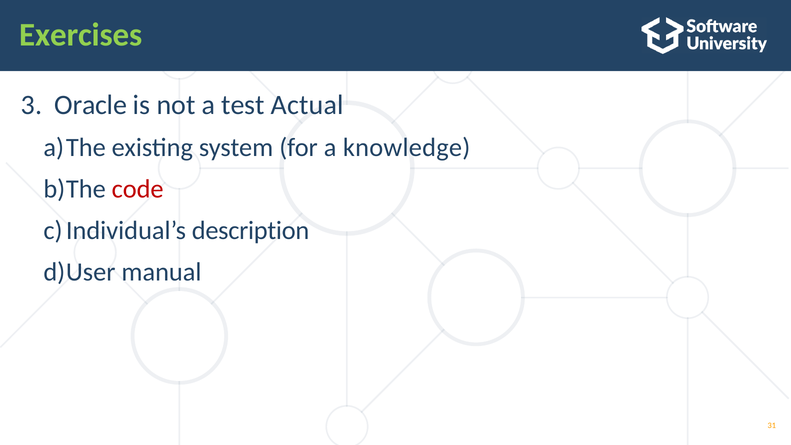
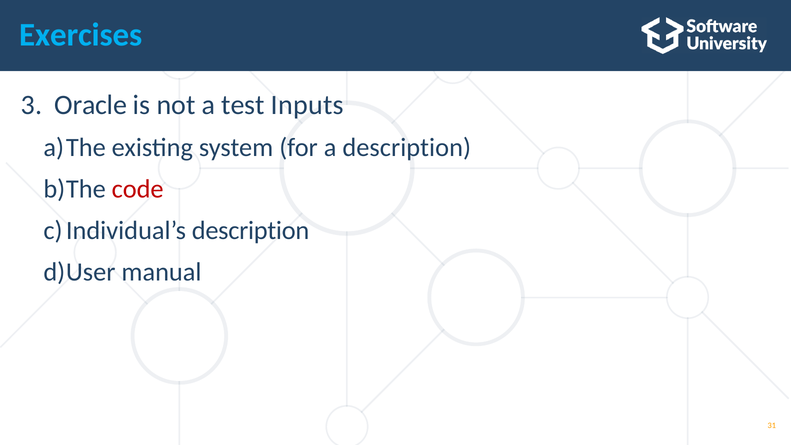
Exercises colour: light green -> light blue
Actual: Actual -> Inputs
a knowledge: knowledge -> description
